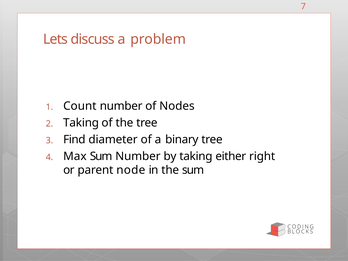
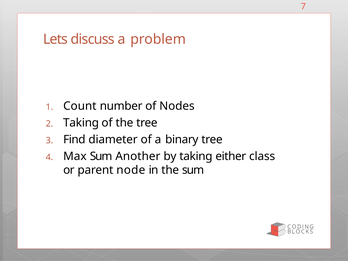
Sum Number: Number -> Another
right: right -> class
